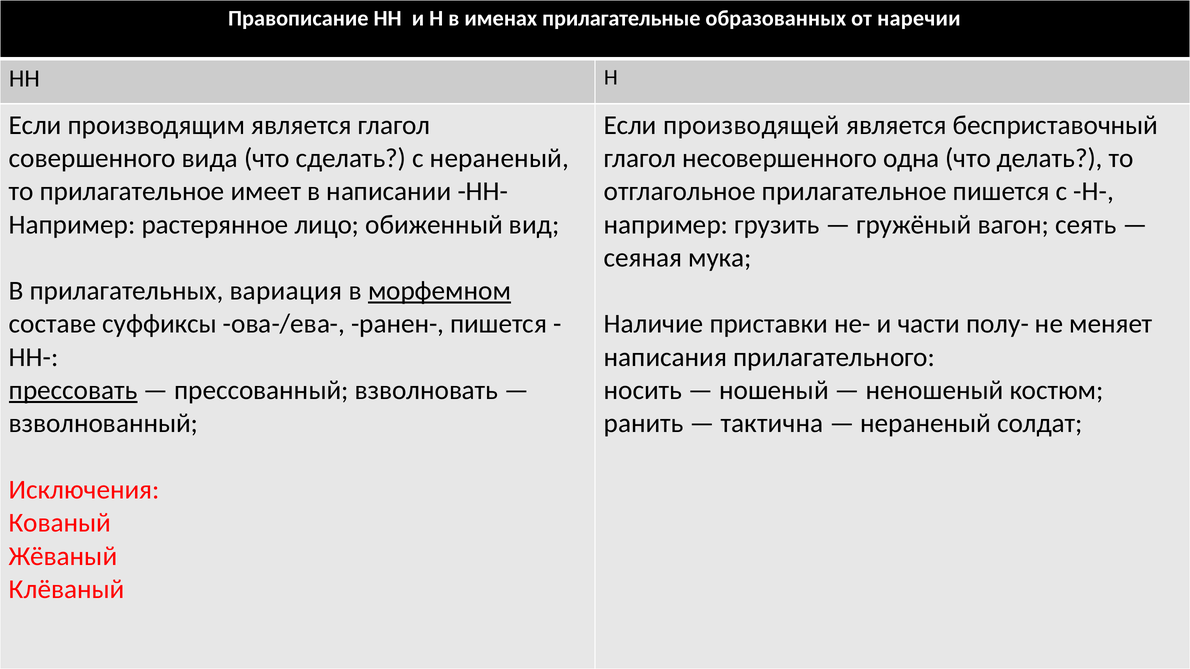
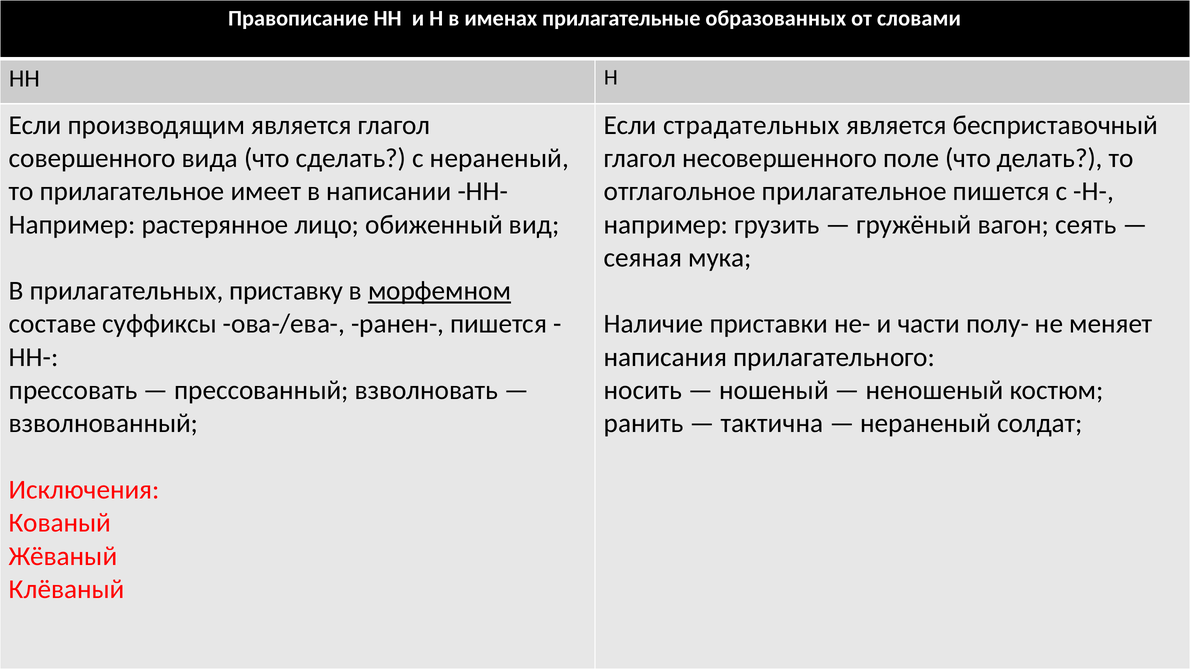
наречии: наречии -> словами
производящей: производящей -> страдательных
одна: одна -> поле
вариация: вариация -> приставку
прессовать underline: present -> none
